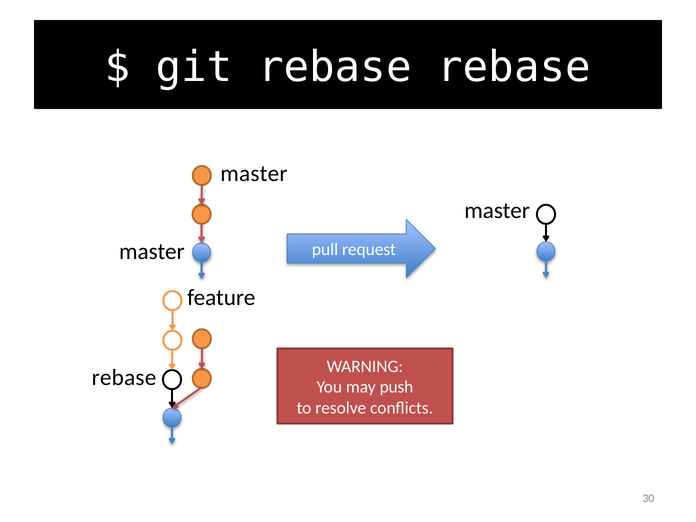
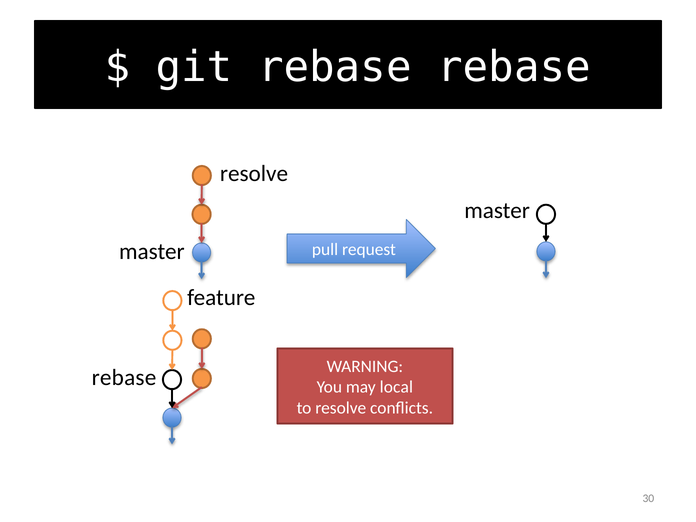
master at (254, 174): master -> resolve
push: push -> local
